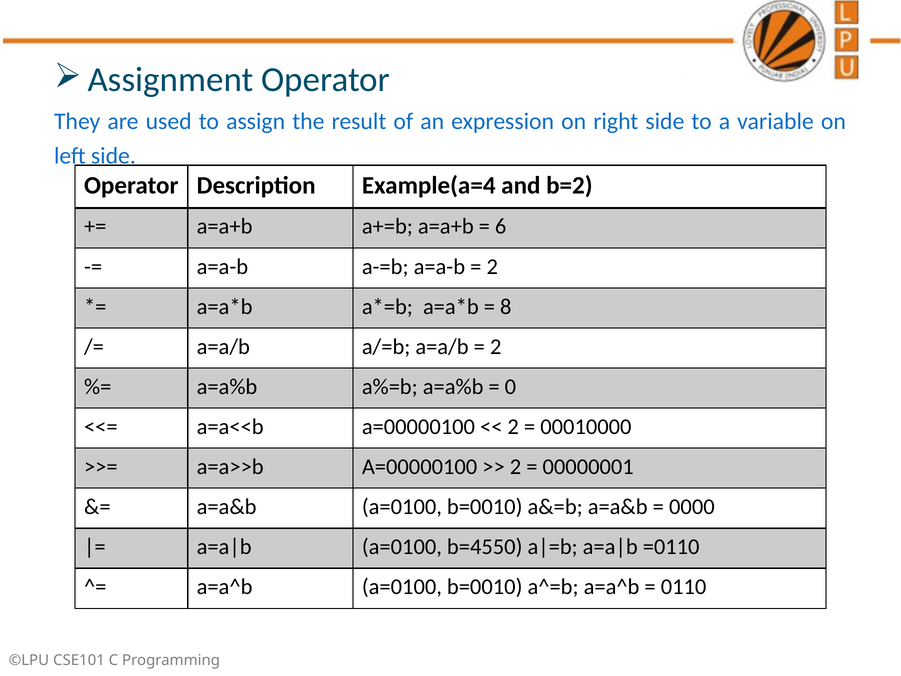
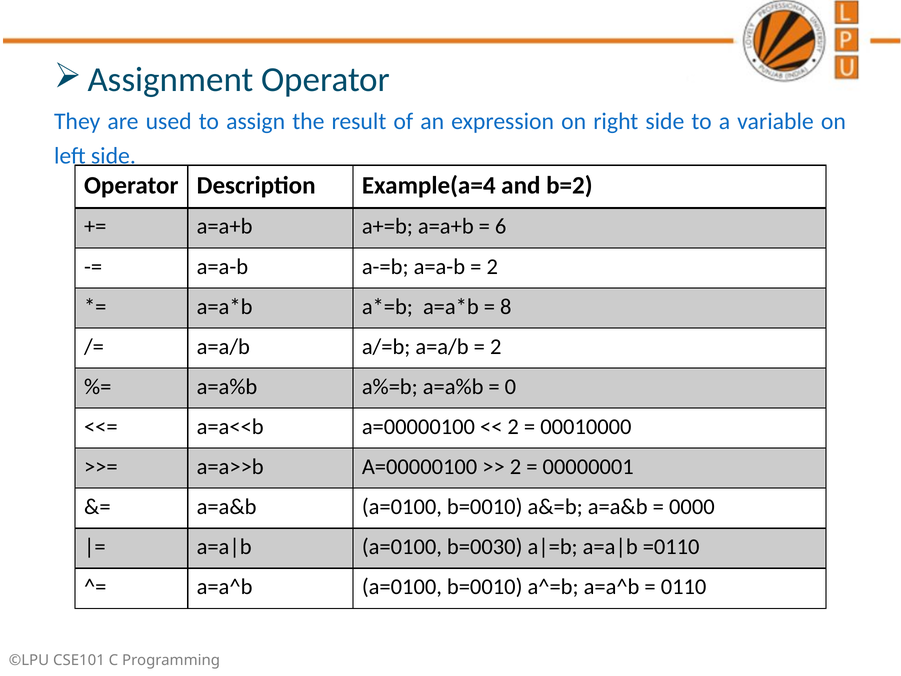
b=4550: b=4550 -> b=0030
